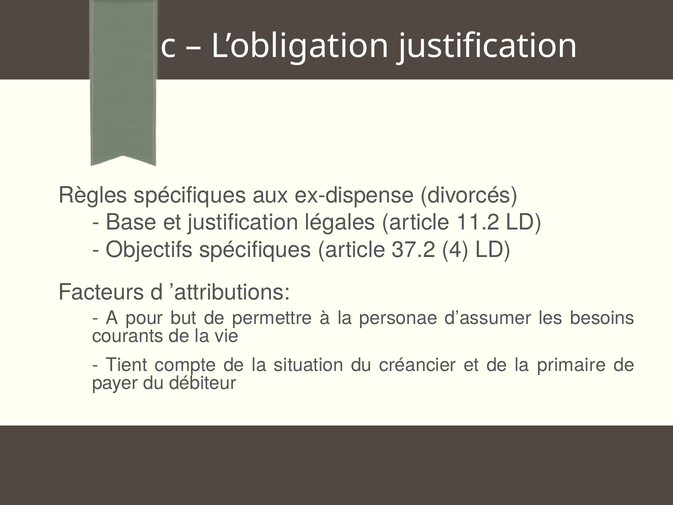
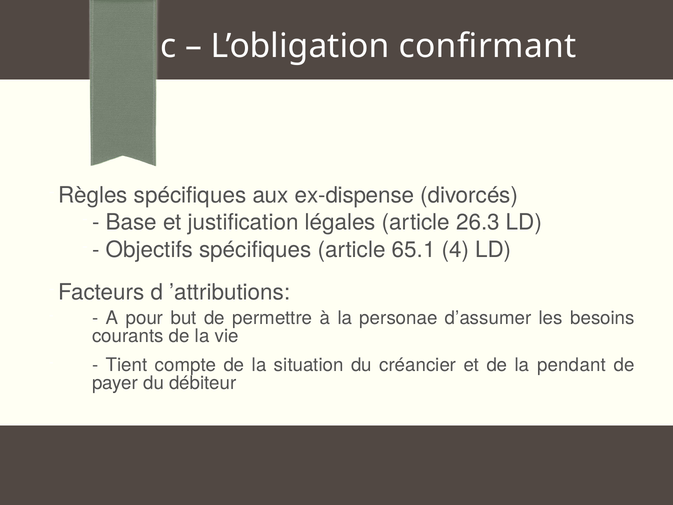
L’obligation justification: justification -> confirmant
11.2: 11.2 -> 26.3
37.2: 37.2 -> 65.1
primaire: primaire -> pendant
